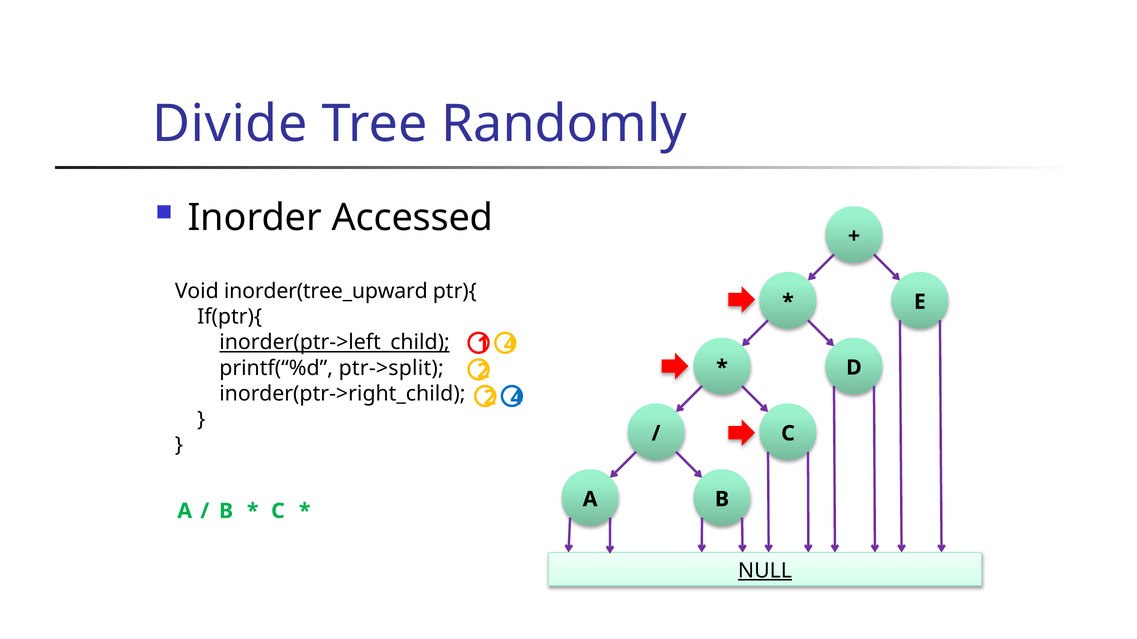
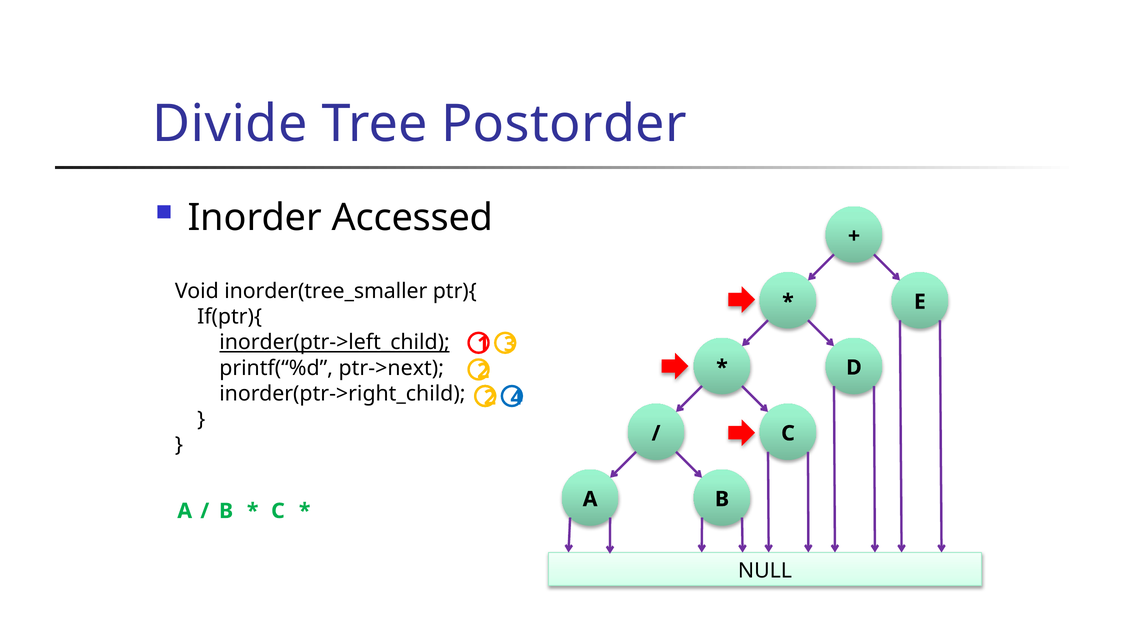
Randomly: Randomly -> Postorder
inorder(tree_upward: inorder(tree_upward -> inorder(tree_smaller
4 at (510, 345): 4 -> 3
ptr->split: ptr->split -> ptr->next
NULL underline: present -> none
